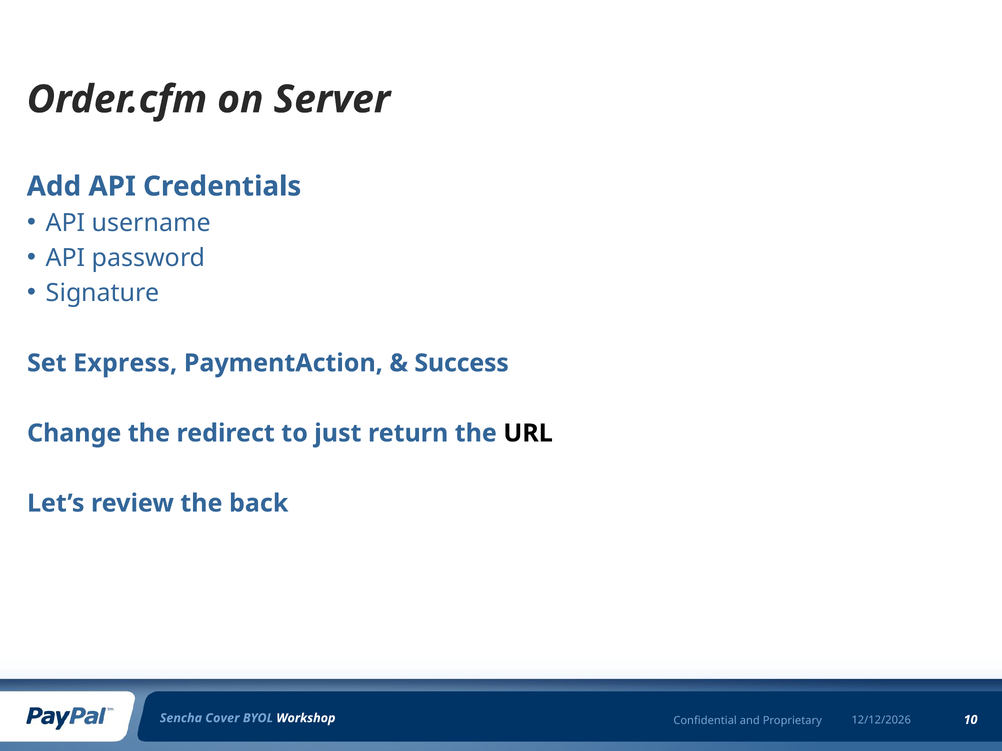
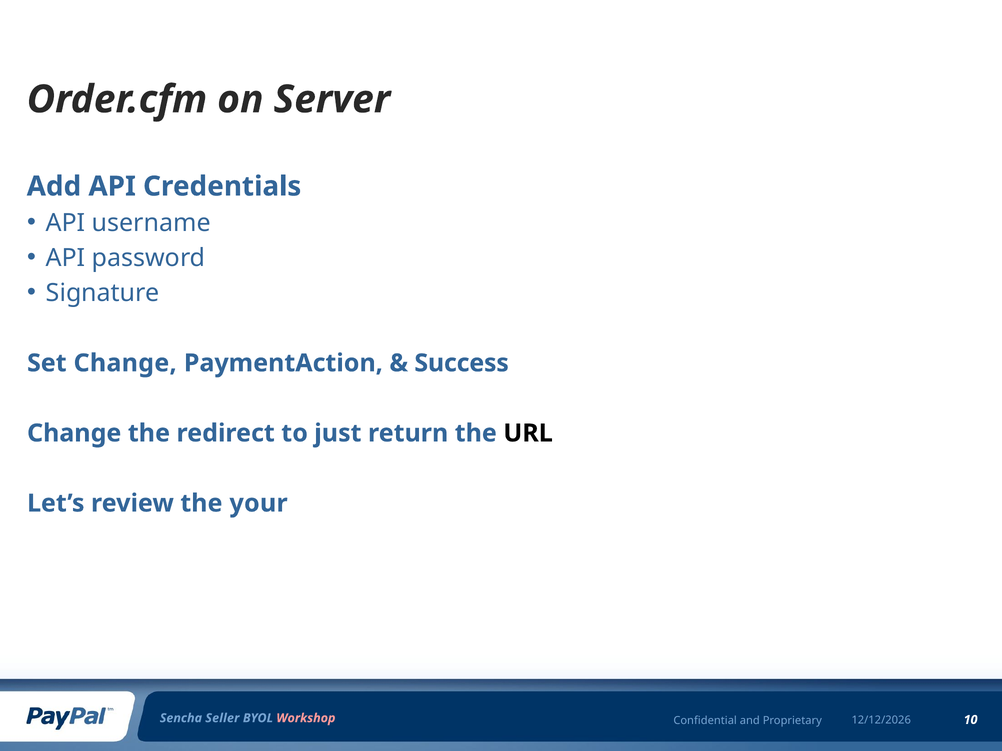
Set Express: Express -> Change
back: back -> your
Cover: Cover -> Seller
Workshop colour: white -> pink
